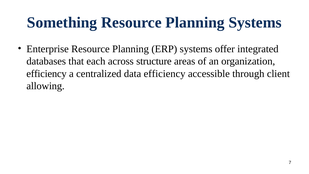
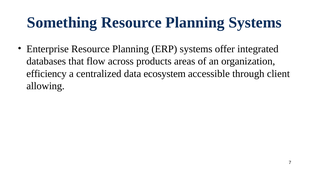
each: each -> flow
structure: structure -> products
data efficiency: efficiency -> ecosystem
